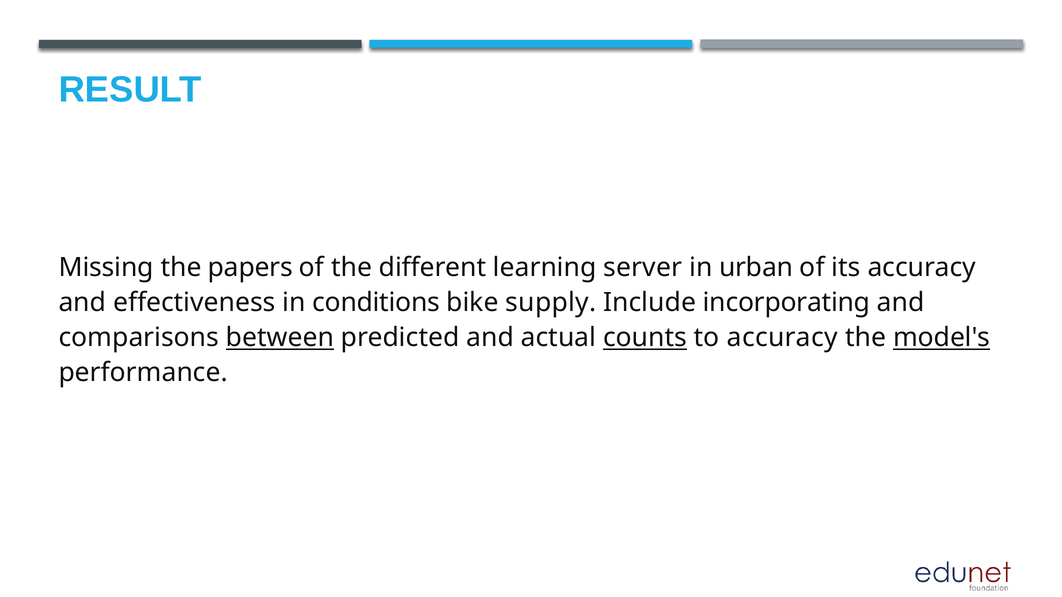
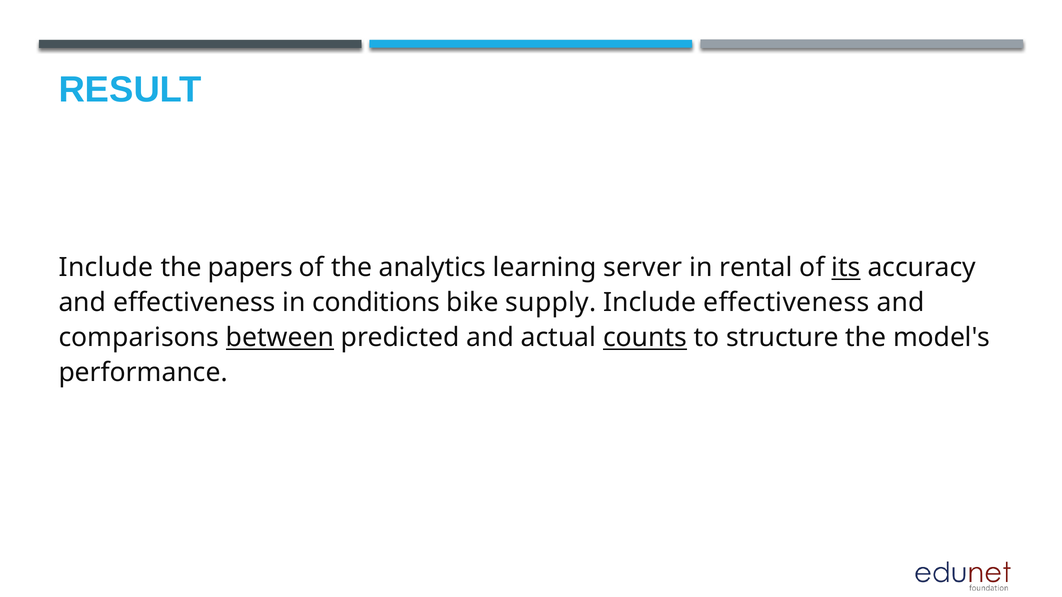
Missing at (106, 268): Missing -> Include
different: different -> analytics
urban: urban -> rental
its underline: none -> present
Include incorporating: incorporating -> effectiveness
to accuracy: accuracy -> structure
model's underline: present -> none
